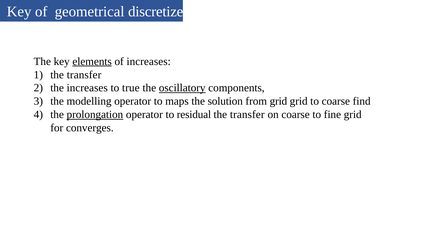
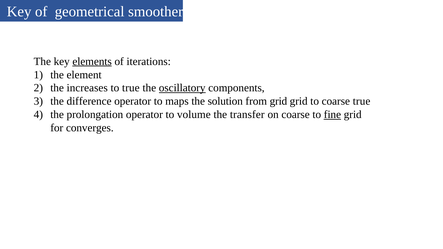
discretize: discretize -> smoother
of increases: increases -> iterations
transfer at (84, 75): transfer -> element
modelling: modelling -> difference
coarse find: find -> true
prolongation underline: present -> none
residual: residual -> volume
fine underline: none -> present
